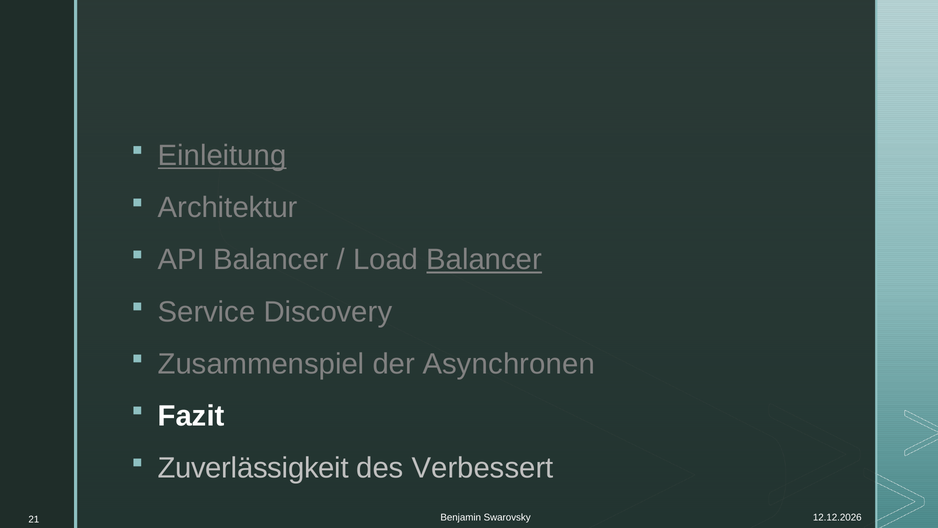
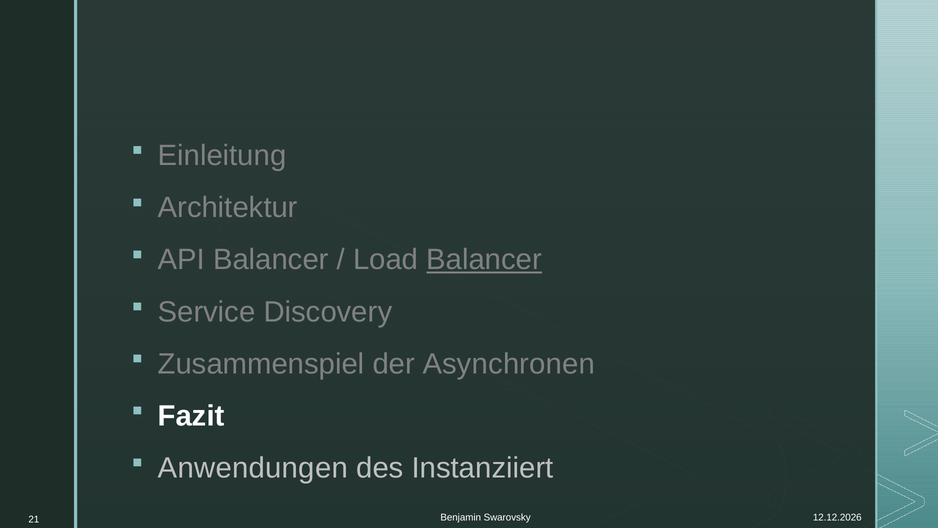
Einleitung underline: present -> none
Zuverlässigkeit: Zuverlässigkeit -> Anwendungen
Verbessert: Verbessert -> Instanziiert
